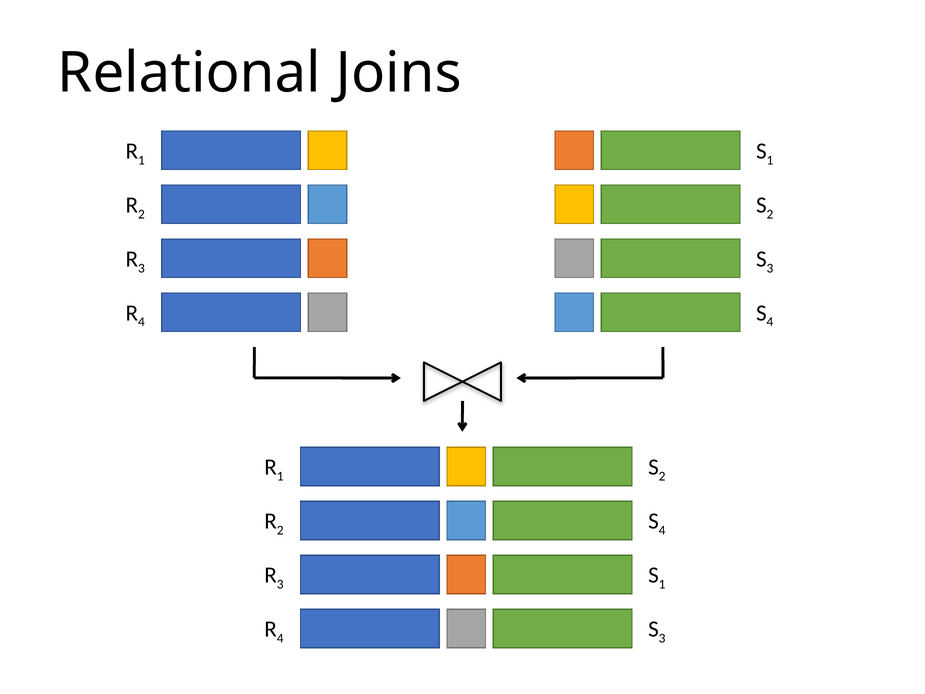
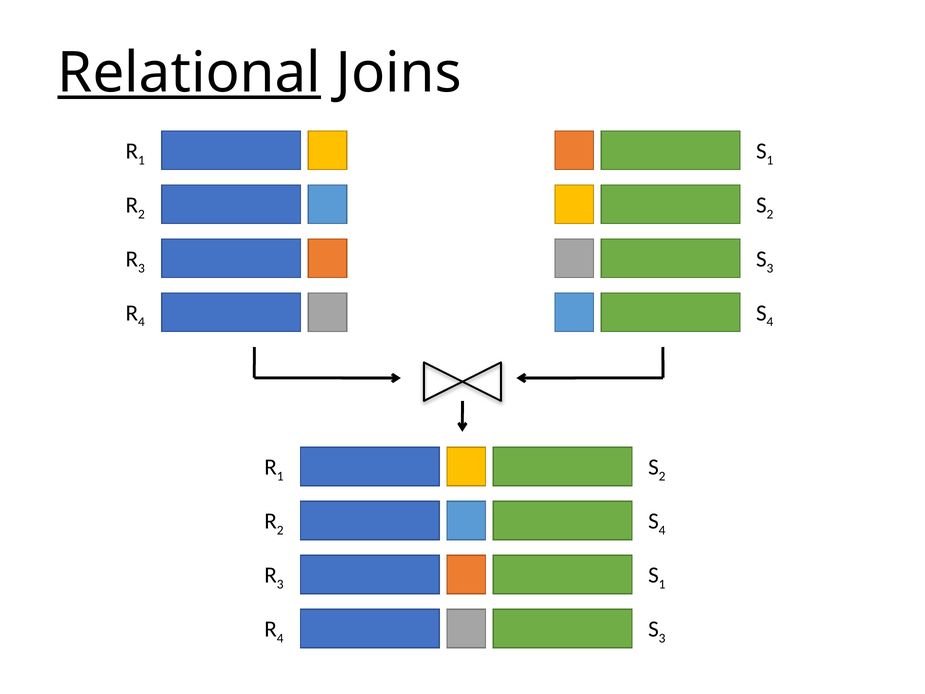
Relational underline: none -> present
